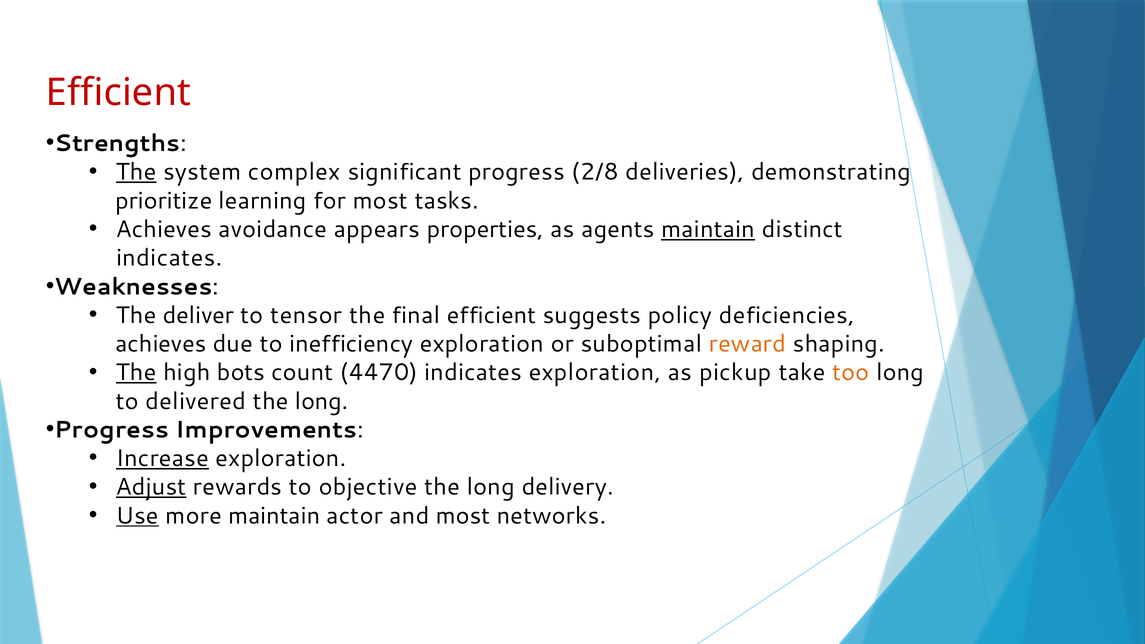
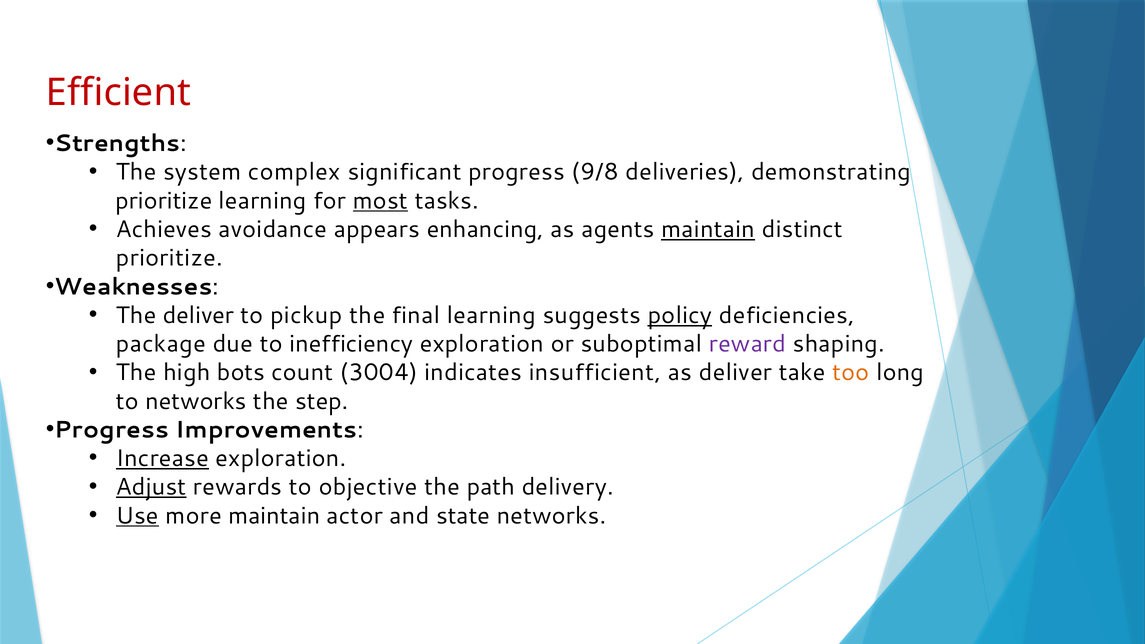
The at (136, 172) underline: present -> none
2/8: 2/8 -> 9/8
most at (380, 201) underline: none -> present
properties: properties -> enhancing
indicates at (169, 258): indicates -> prioritize
tensor: tensor -> pickup
final efficient: efficient -> learning
policy underline: none -> present
achieves at (161, 344): achieves -> package
reward colour: orange -> purple
The at (136, 373) underline: present -> none
4470: 4470 -> 3004
indicates exploration: exploration -> insufficient
as pickup: pickup -> deliver
to delivered: delivered -> networks
long at (322, 401): long -> step
long at (491, 487): long -> path
and most: most -> state
